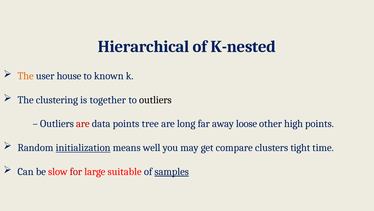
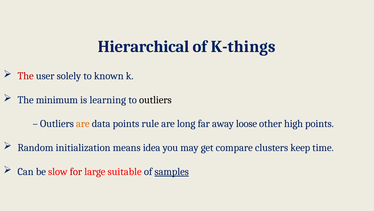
K-nested: K-nested -> K-things
The at (26, 76) colour: orange -> red
house: house -> solely
clustering: clustering -> minimum
together: together -> learning
are at (83, 123) colour: red -> orange
tree: tree -> rule
initialization underline: present -> none
well: well -> idea
tight: tight -> keep
